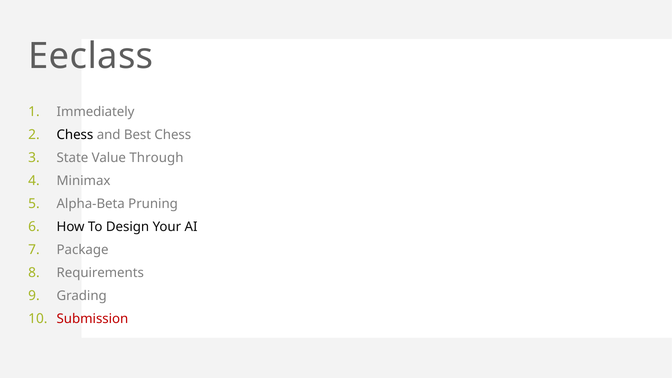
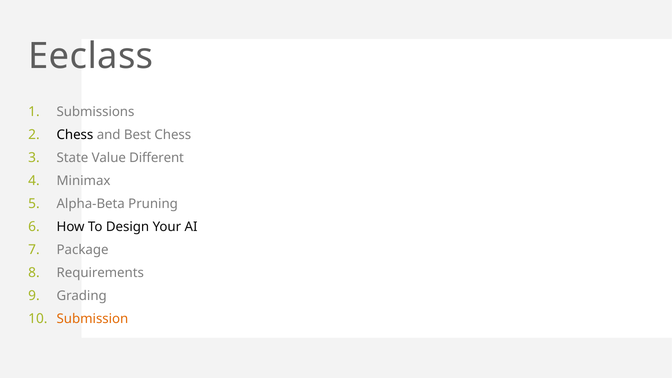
Immediately: Immediately -> Submissions
Through: Through -> Different
Submission colour: red -> orange
